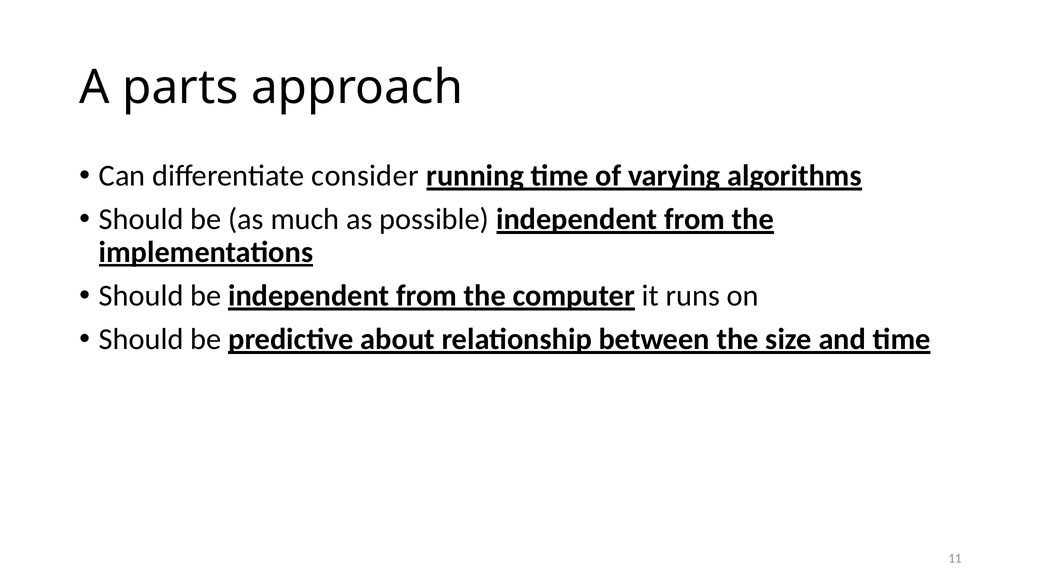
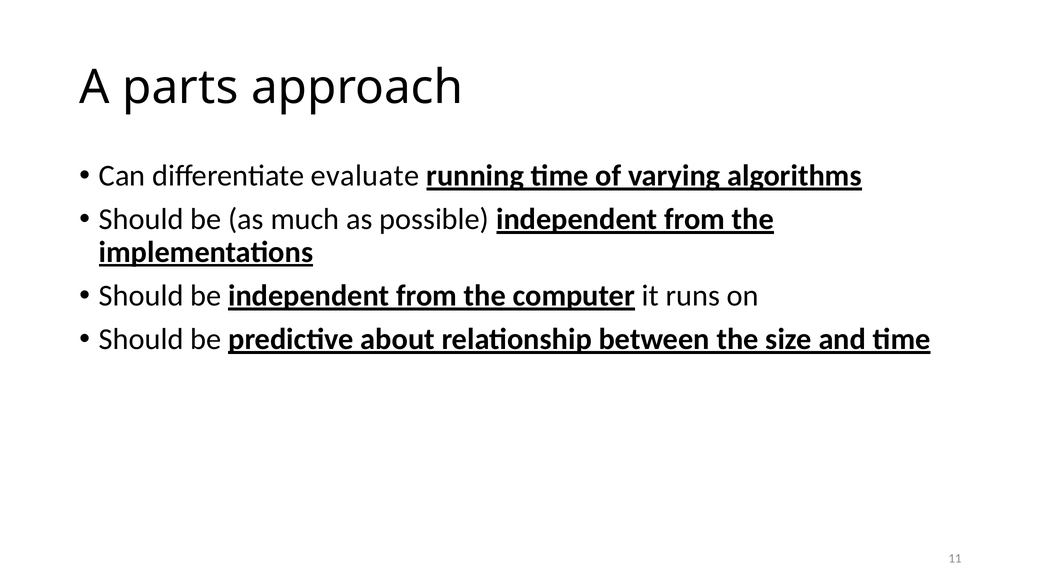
consider: consider -> evaluate
